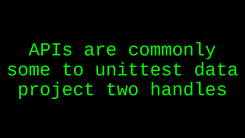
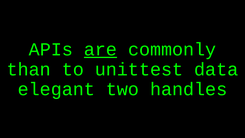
are underline: none -> present
some: some -> than
project: project -> elegant
